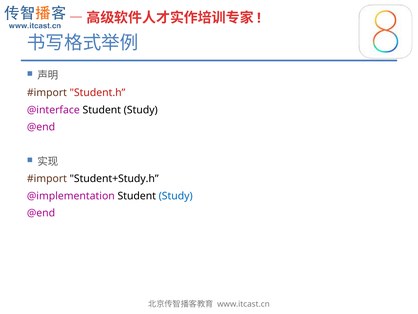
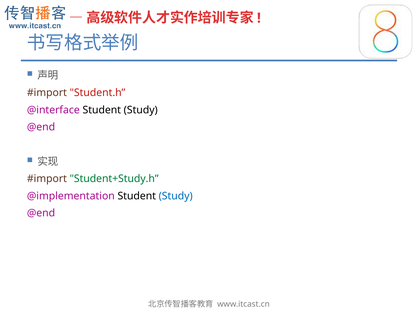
Student+Study.h colour: black -> green
